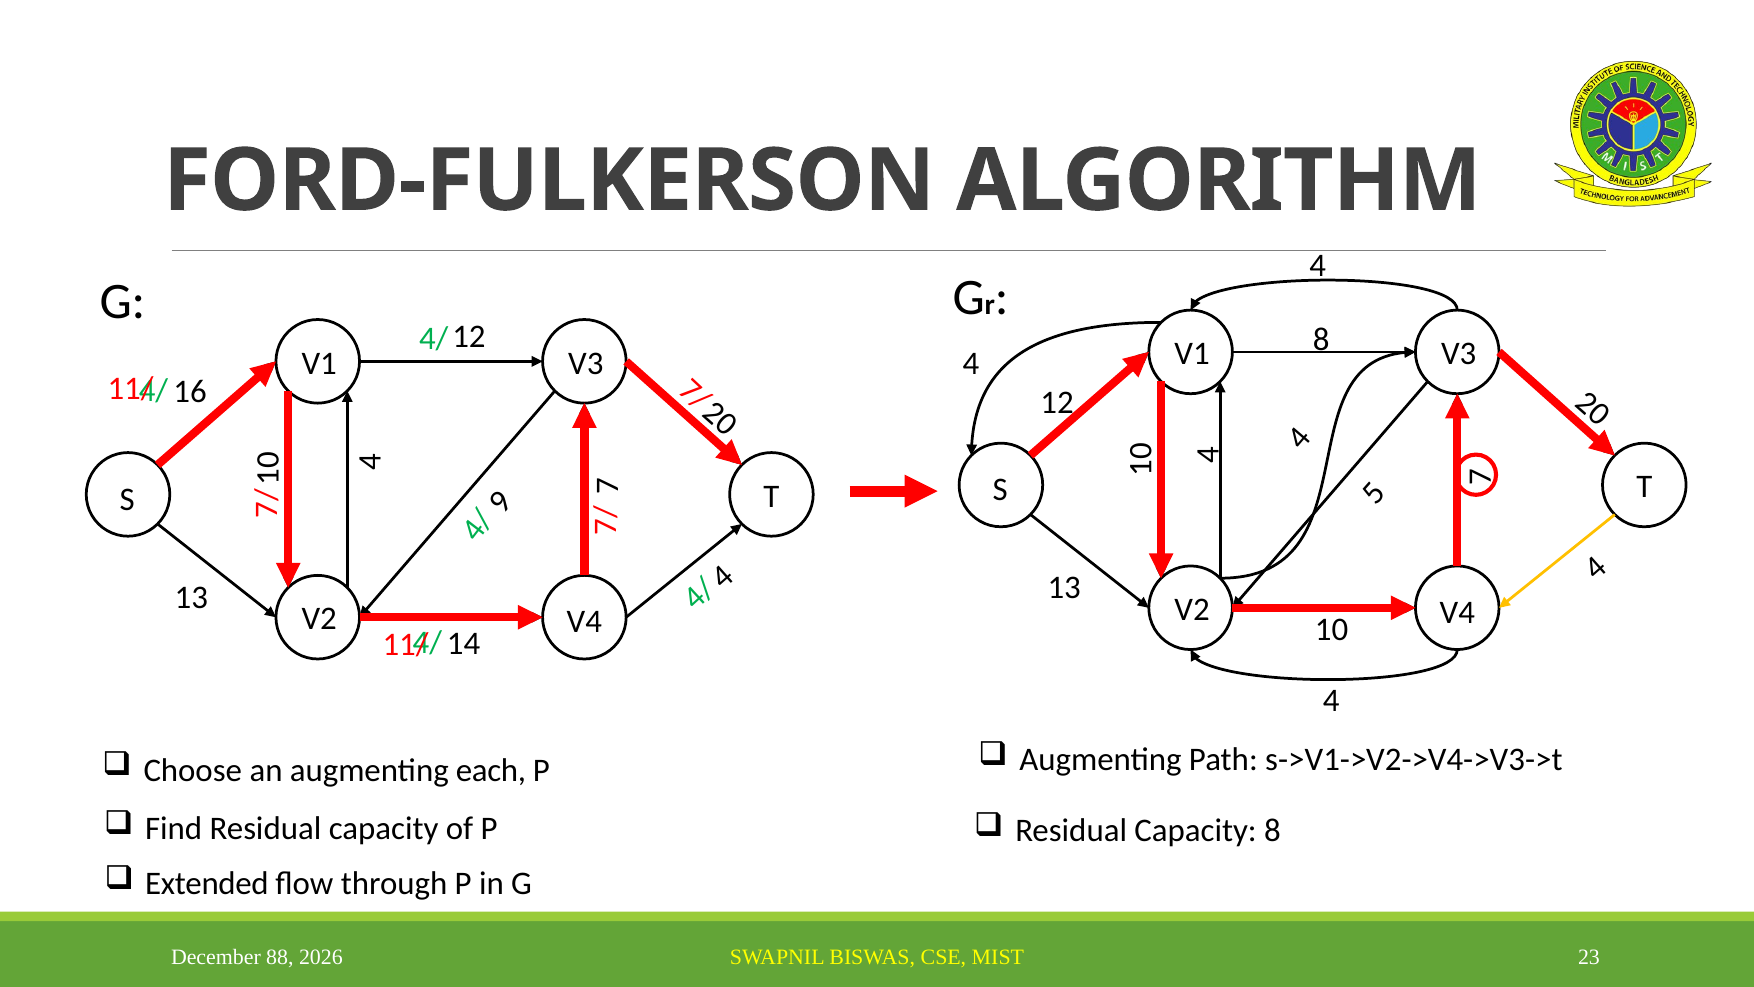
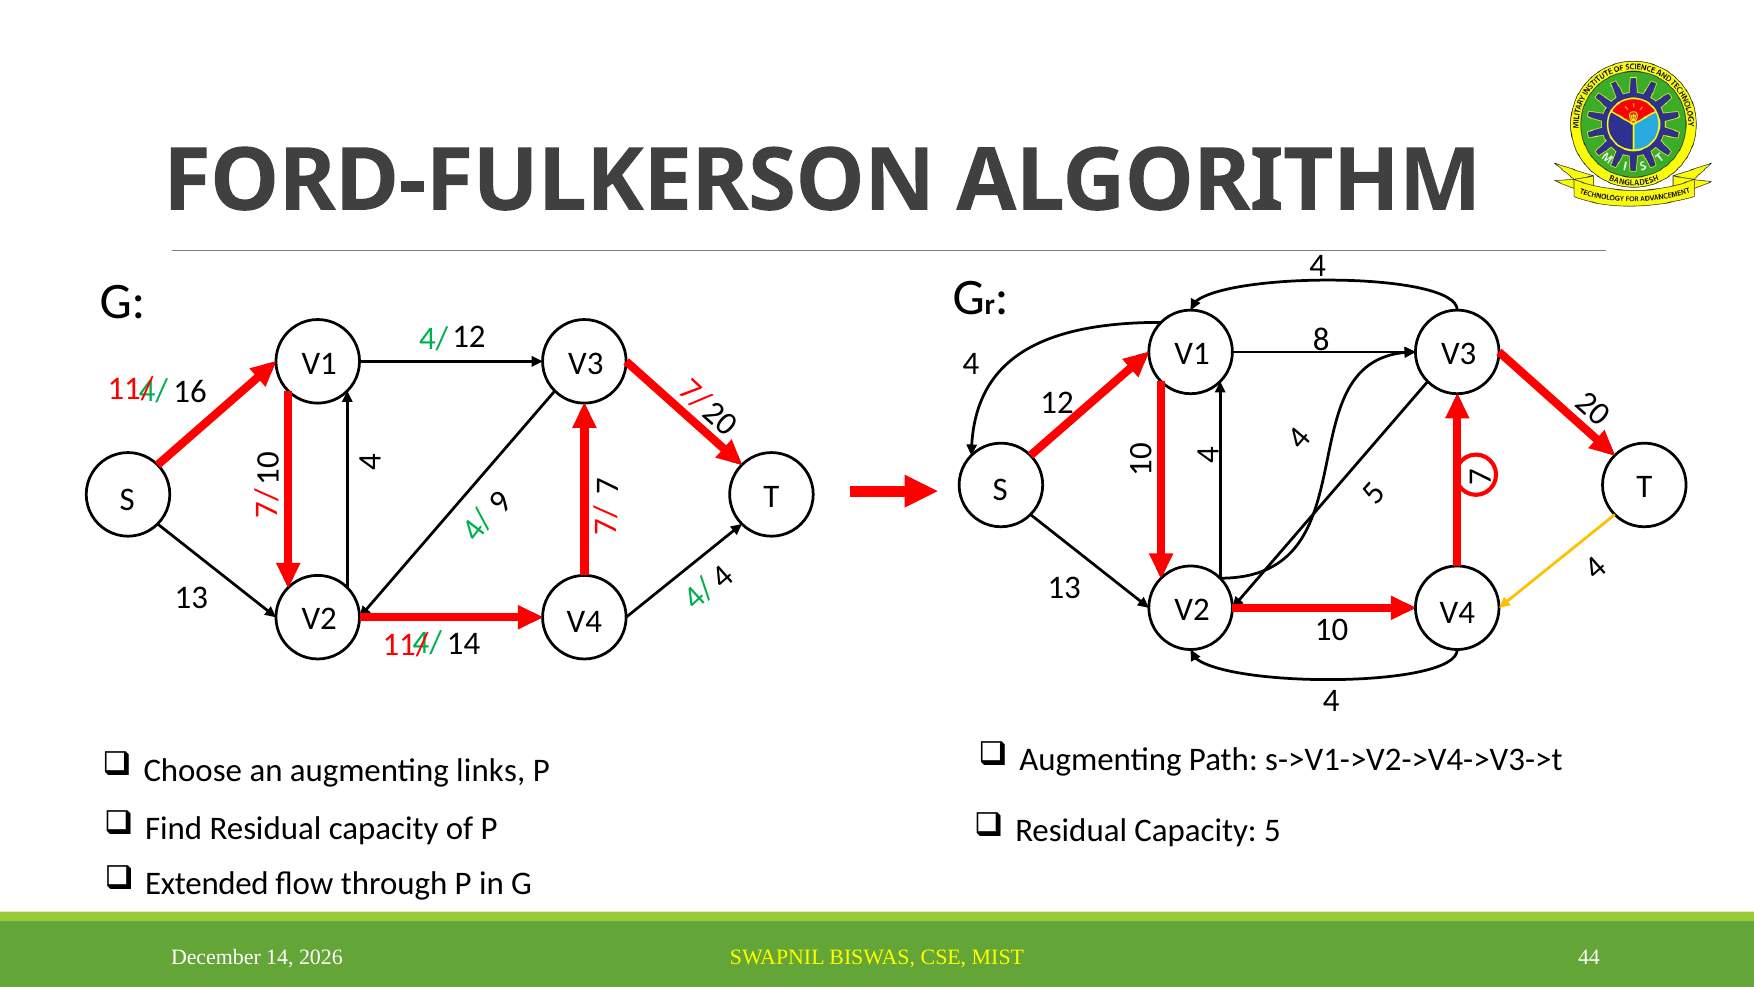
each: each -> links
Capacity 8: 8 -> 5
88 at (280, 957): 88 -> 14
23: 23 -> 44
